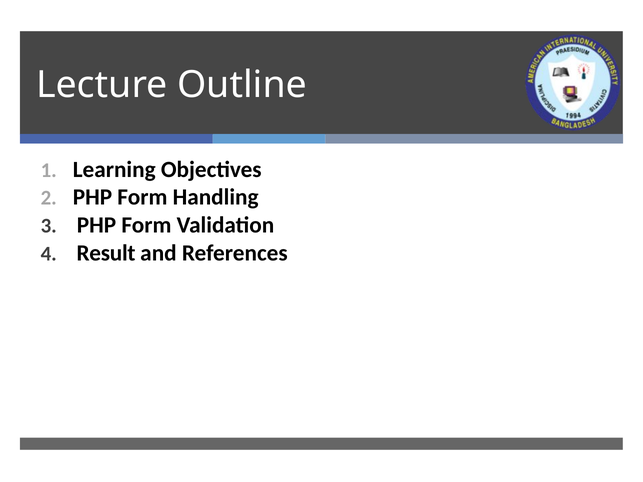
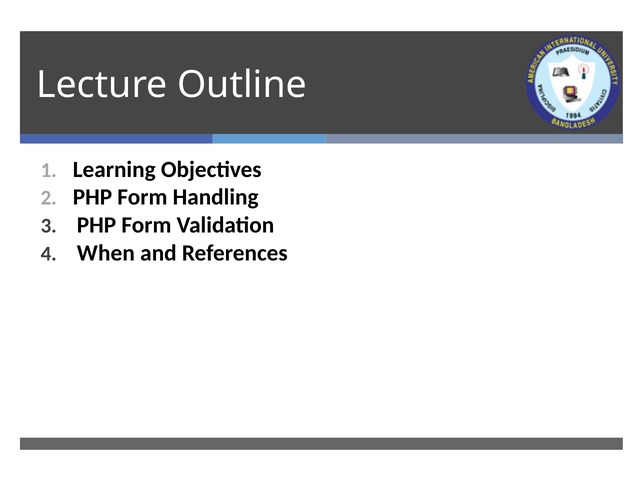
Result: Result -> When
